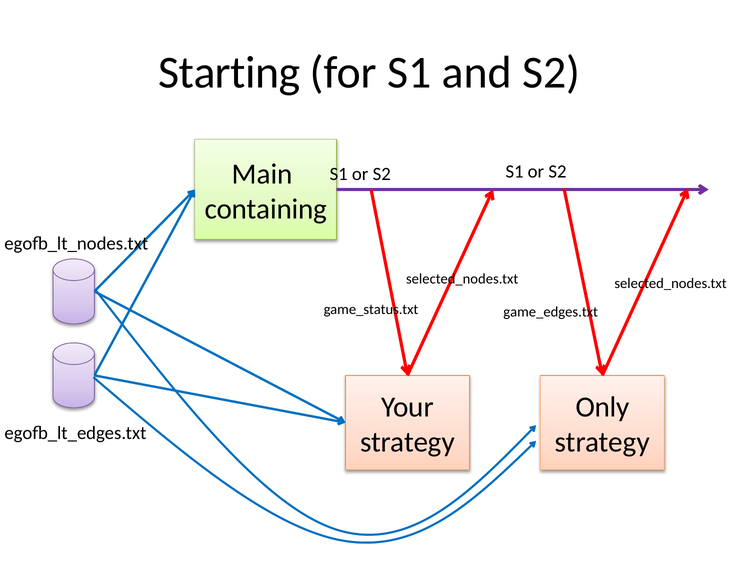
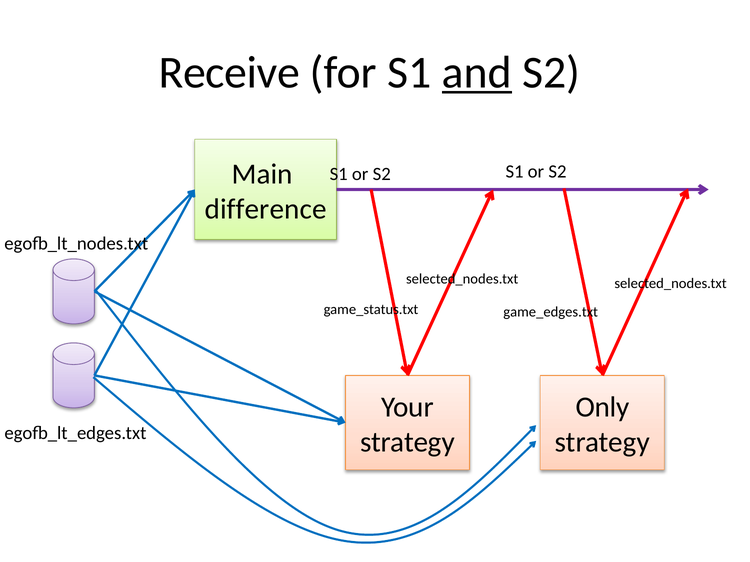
Starting: Starting -> Receive
and underline: none -> present
containing: containing -> difference
